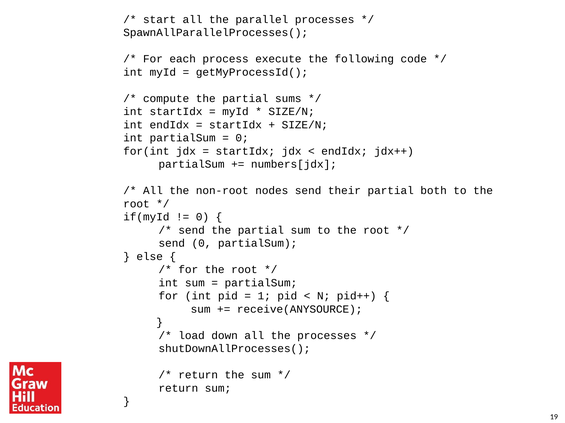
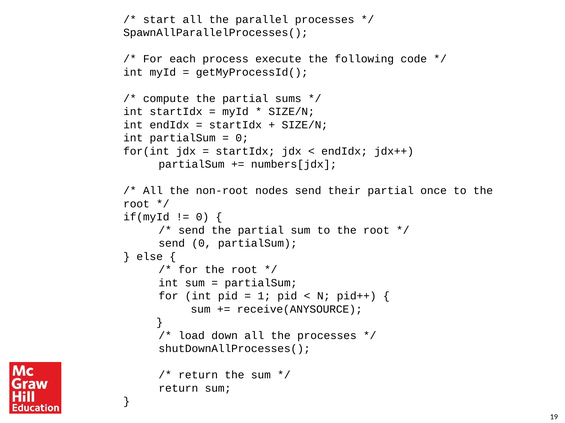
both: both -> once
